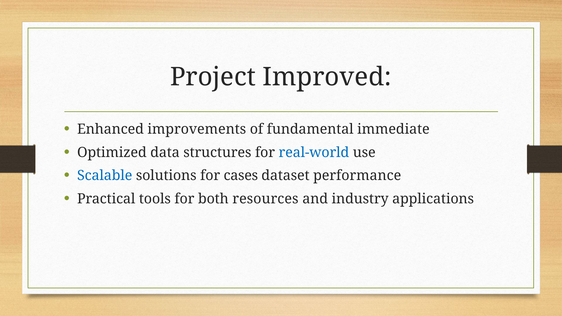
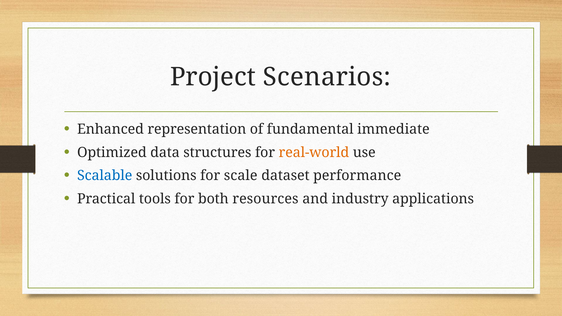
Improved: Improved -> Scenarios
improvements: improvements -> representation
real-world colour: blue -> orange
cases: cases -> scale
